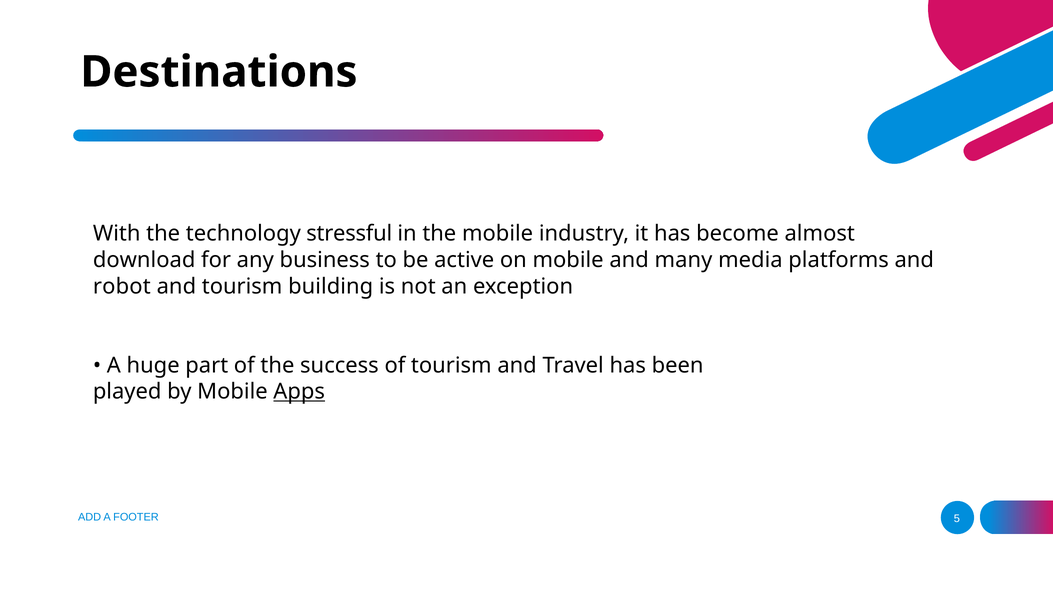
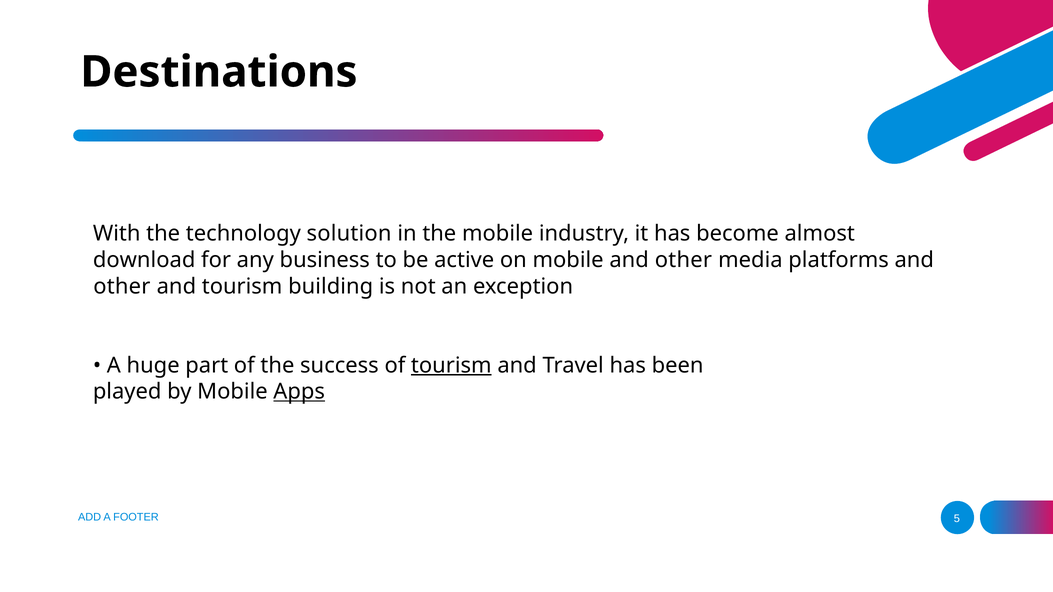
stressful: stressful -> solution
mobile and many: many -> other
robot at (122, 287): robot -> other
tourism at (451, 366) underline: none -> present
